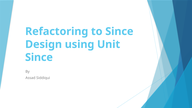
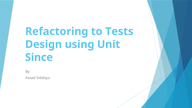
to Since: Since -> Tests
